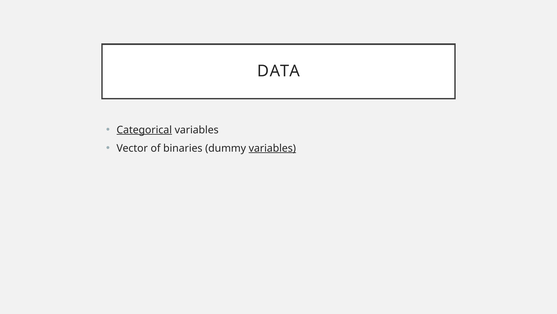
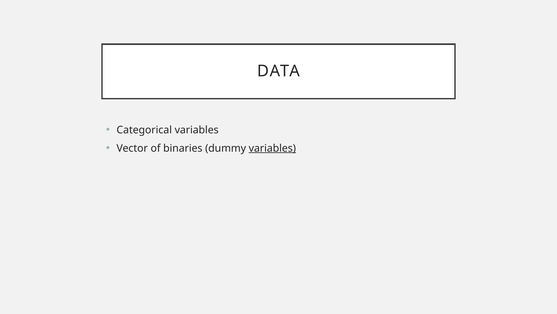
Categorical underline: present -> none
